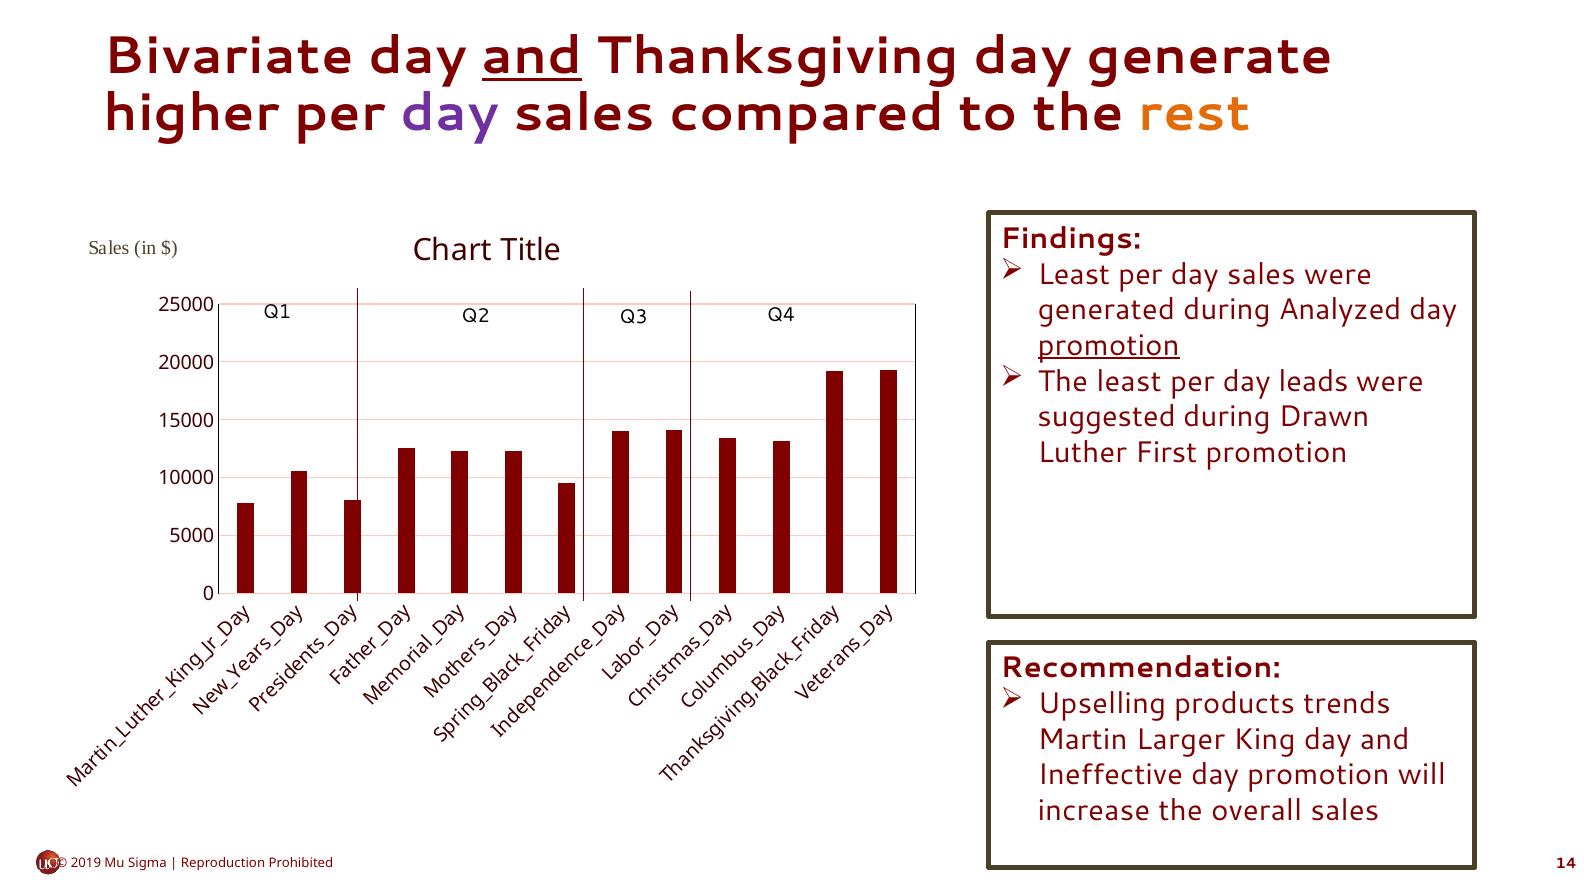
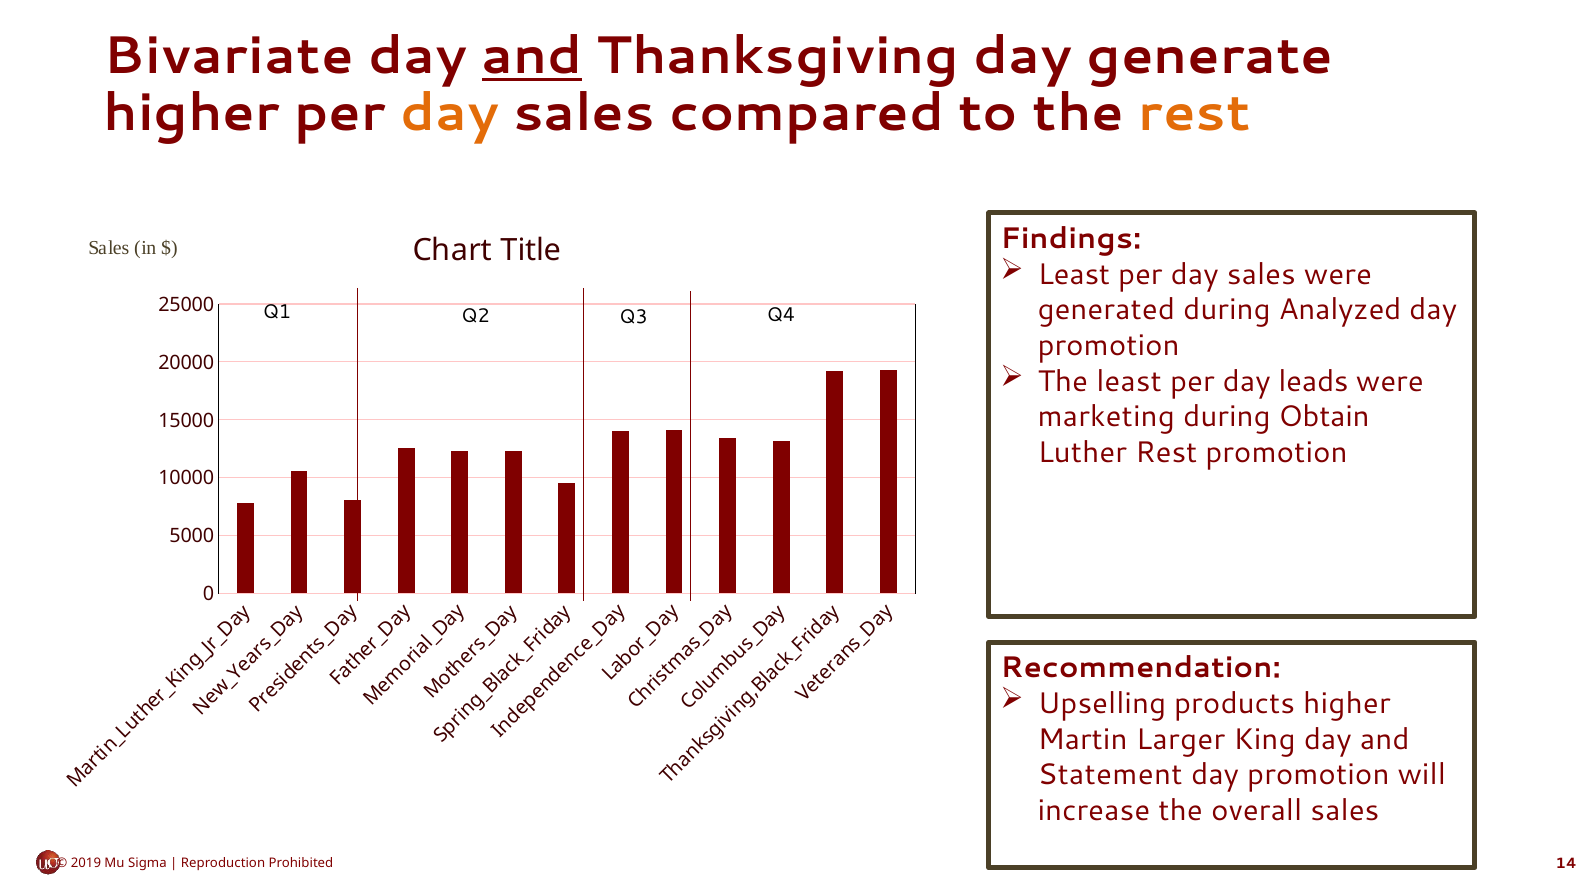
day at (450, 113) colour: purple -> orange
promotion at (1109, 346) underline: present -> none
suggested: suggested -> marketing
Drawn: Drawn -> Obtain
Luther First: First -> Rest
products trends: trends -> higher
Ineffective: Ineffective -> Statement
